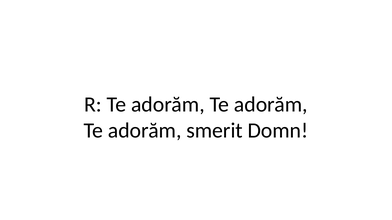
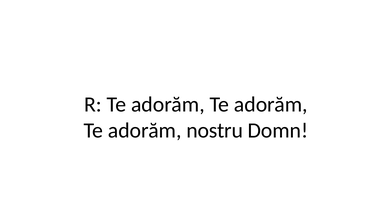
smerit: smerit -> nostru
